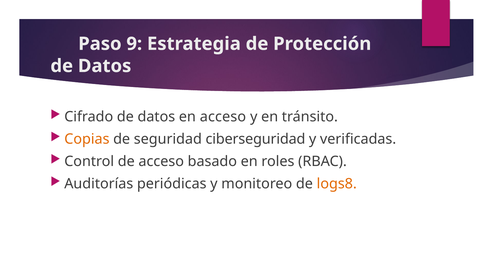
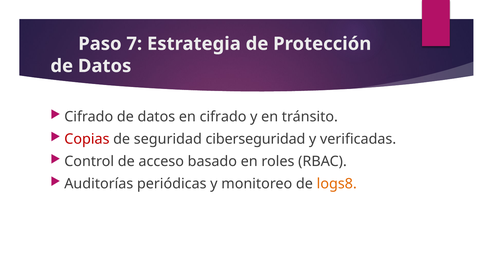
9: 9 -> 7
en acceso: acceso -> cifrado
Copias colour: orange -> red
